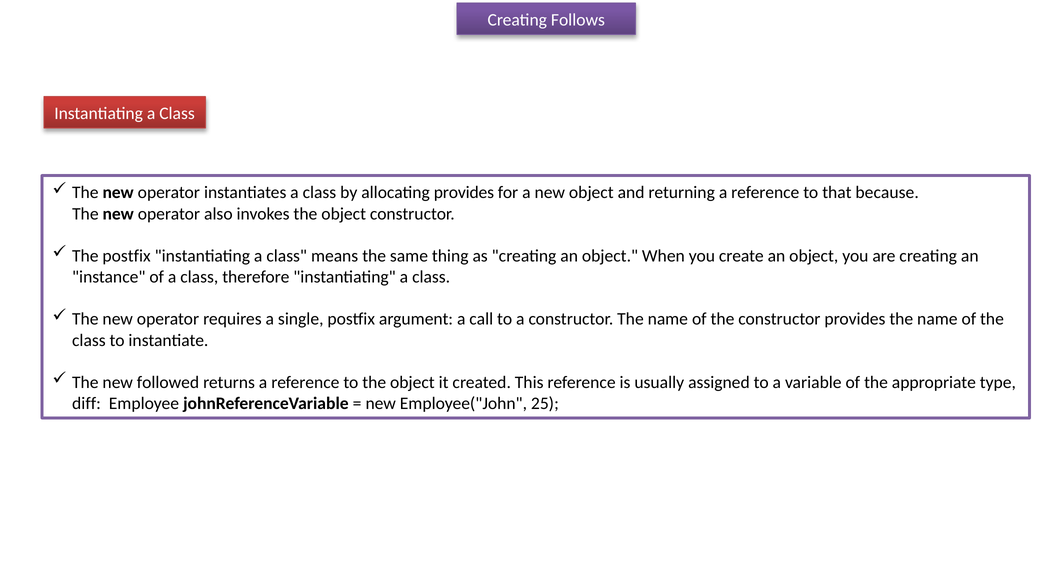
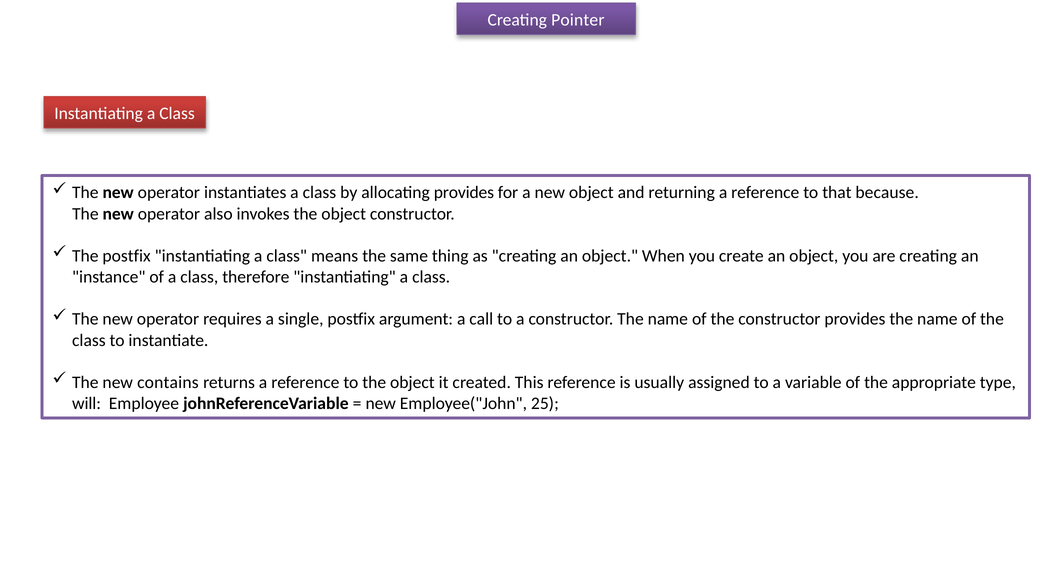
Follows: Follows -> Pointer
followed: followed -> contains
diff: diff -> will
